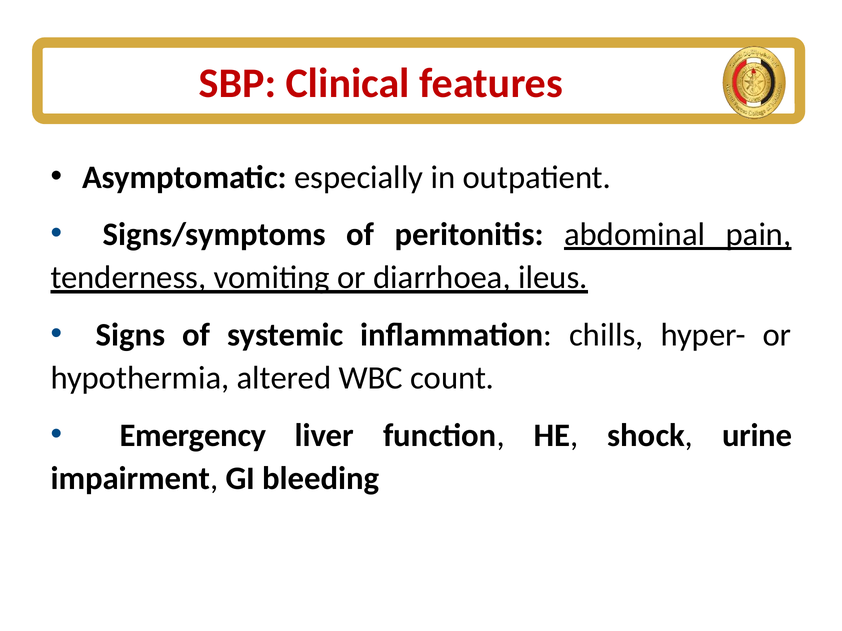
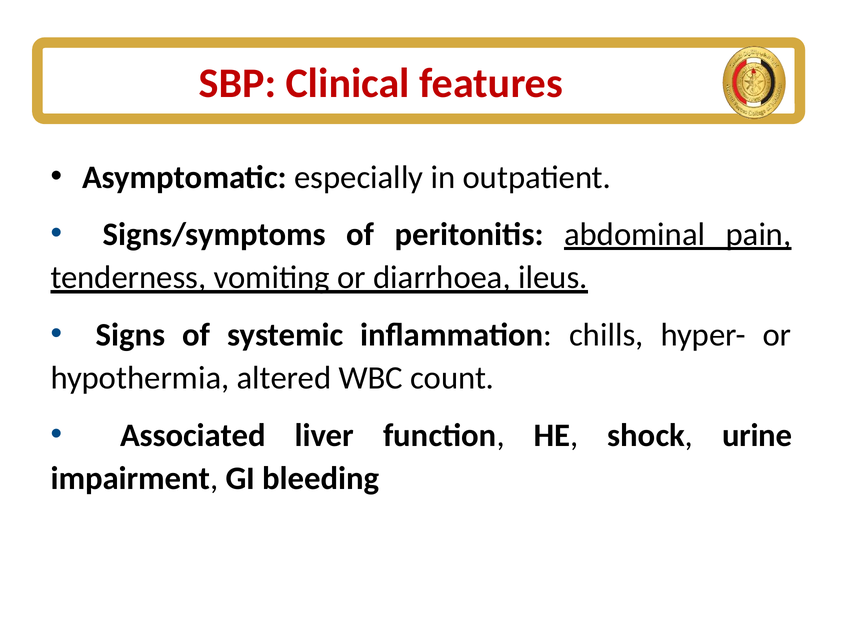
Emergency: Emergency -> Associated
